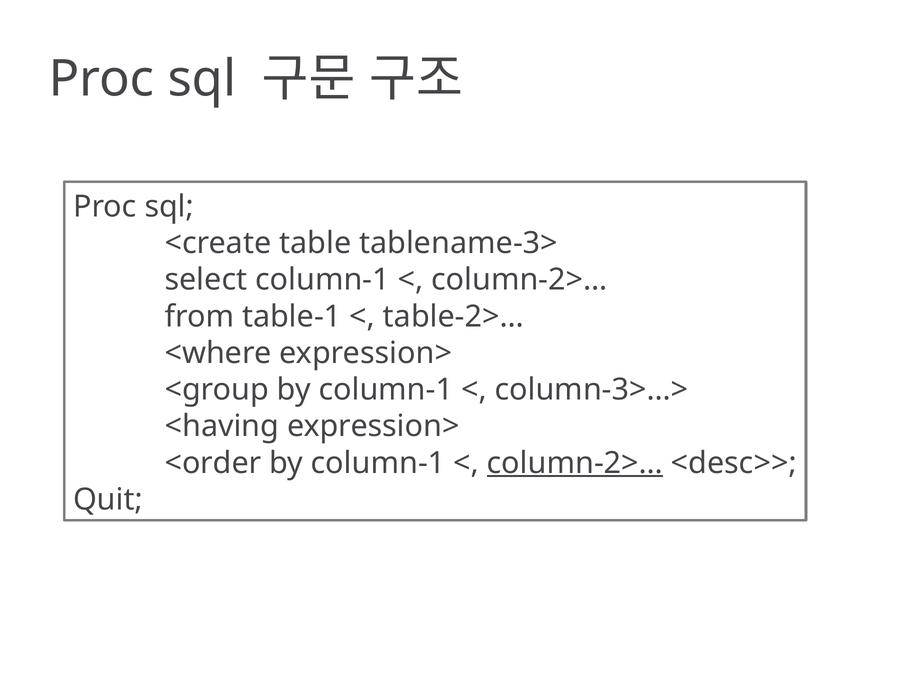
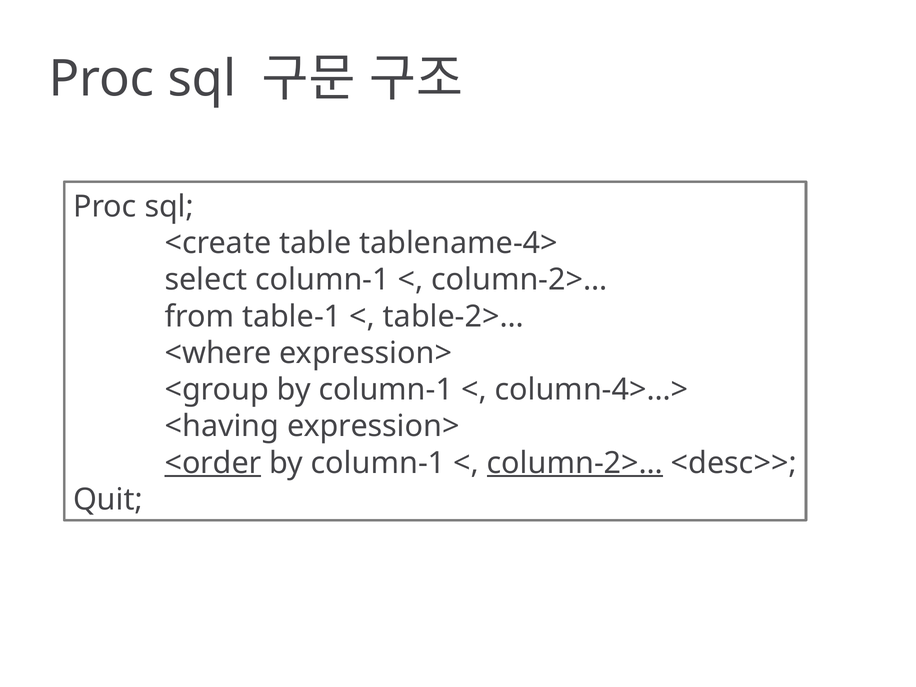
tablename-3>: tablename-3> -> tablename-4>
column-3>…>: column-3>…> -> column-4>…>
<order underline: none -> present
